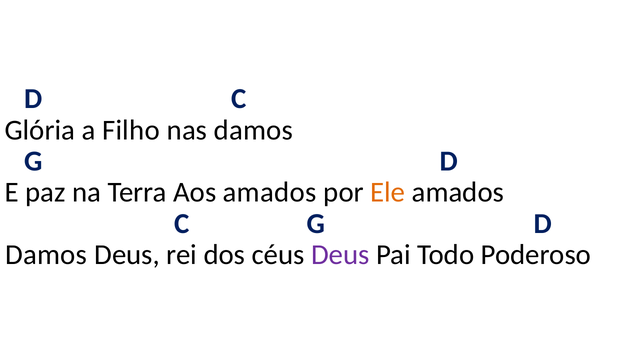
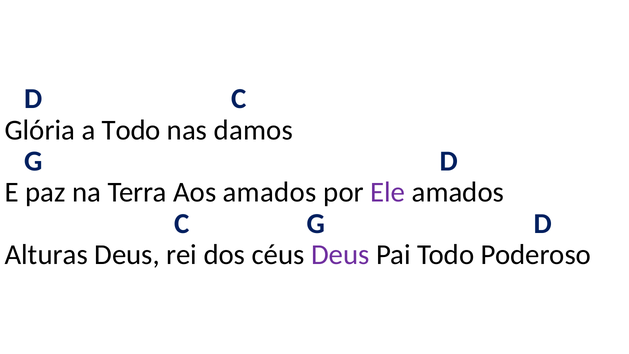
a Filho: Filho -> Todo
Ele colour: orange -> purple
Damos at (46, 255): Damos -> Alturas
